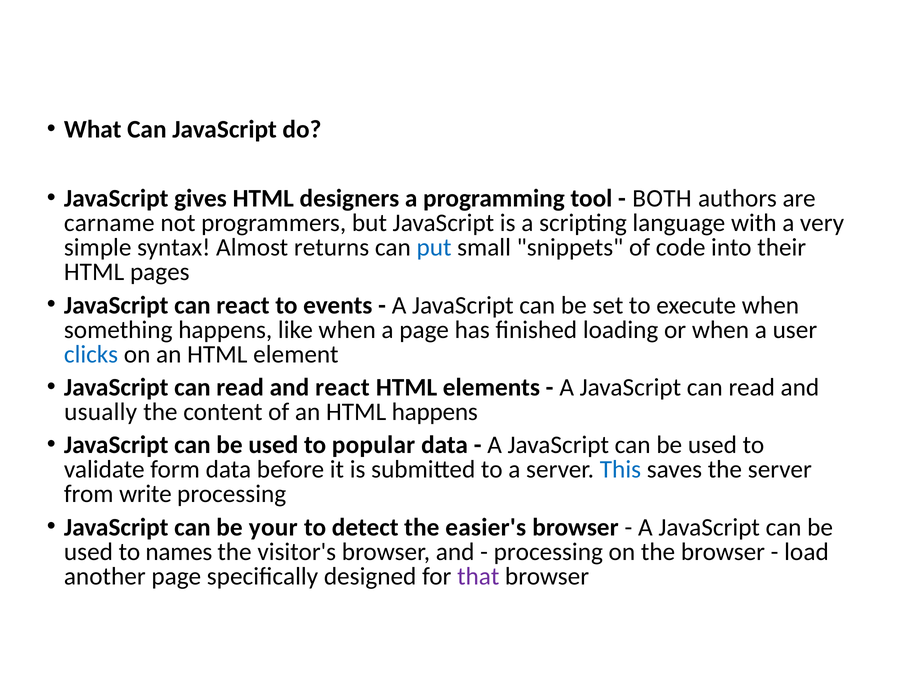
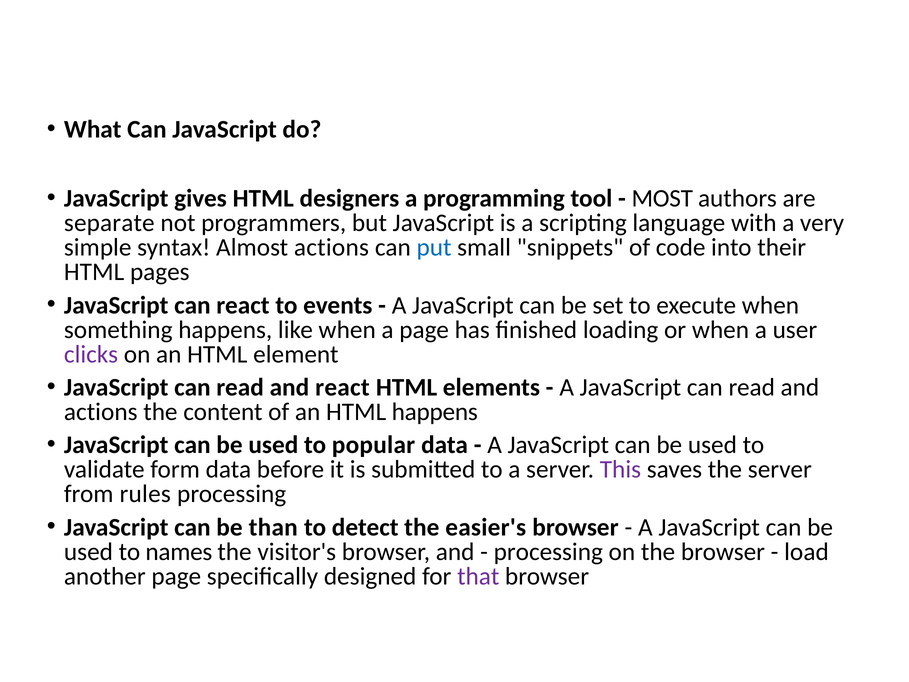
BOTH: BOTH -> MOST
carname: carname -> separate
Almost returns: returns -> actions
clicks colour: blue -> purple
usually at (101, 412): usually -> actions
This colour: blue -> purple
write: write -> rules
your: your -> than
